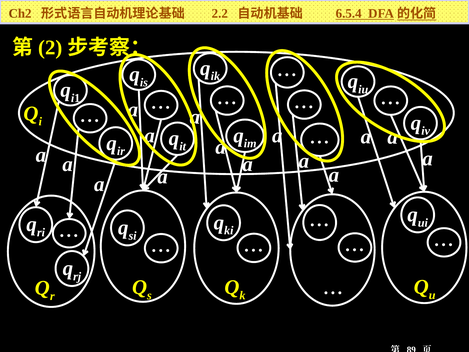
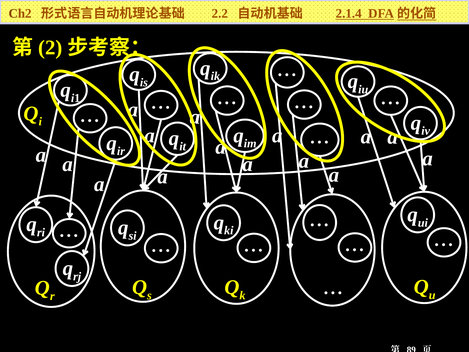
6.5.4: 6.5.4 -> 2.1.4
